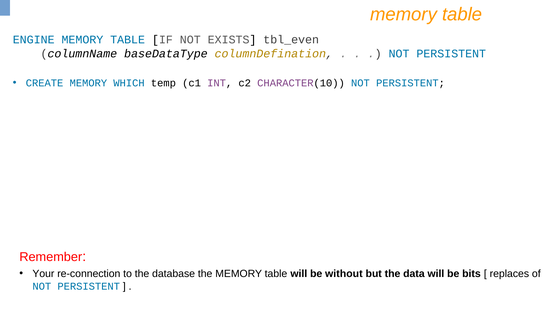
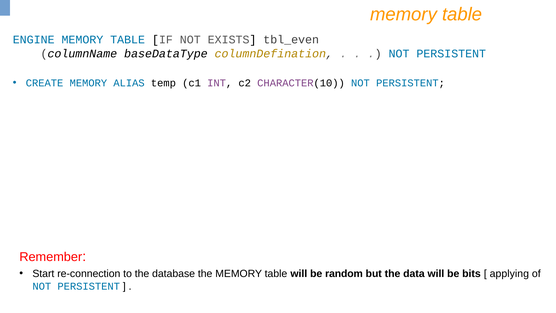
WHICH: WHICH -> ALIAS
Your: Your -> Start
without: without -> random
replaces: replaces -> applying
